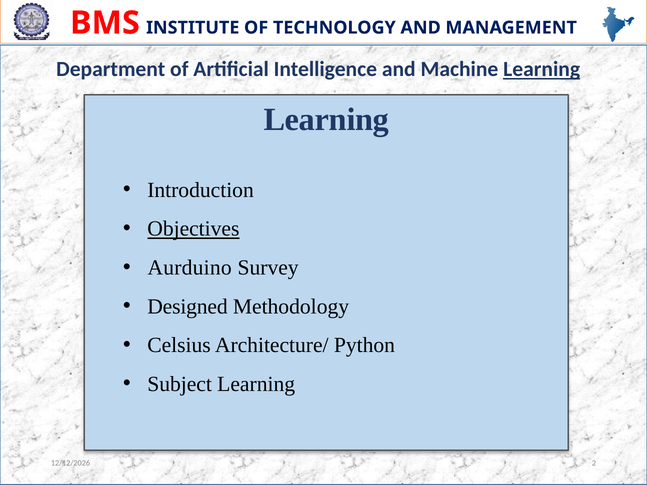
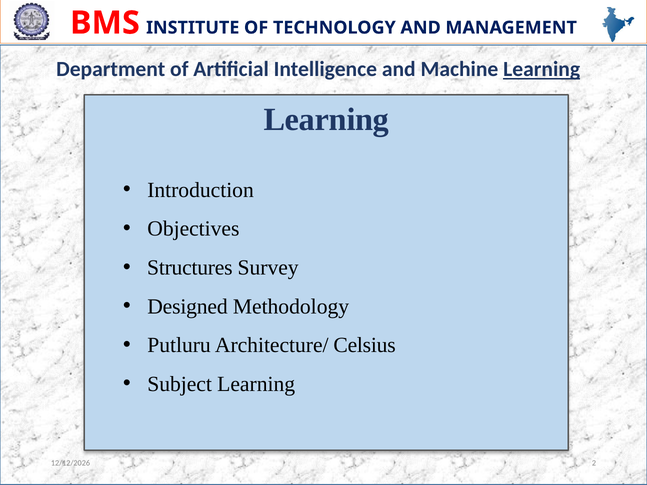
Objectives underline: present -> none
Aurduino: Aurduino -> Structures
Celsius: Celsius -> Putluru
Python: Python -> Celsius
